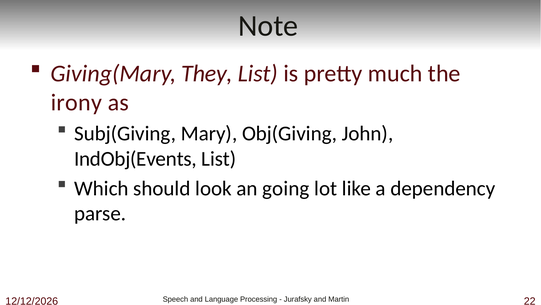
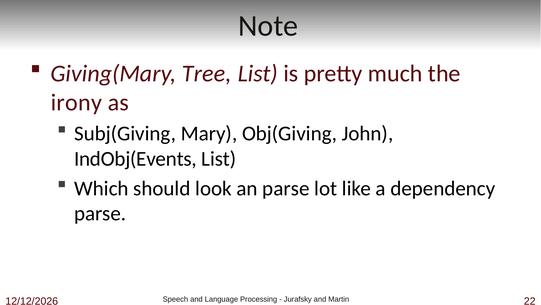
They: They -> Tree
an going: going -> parse
